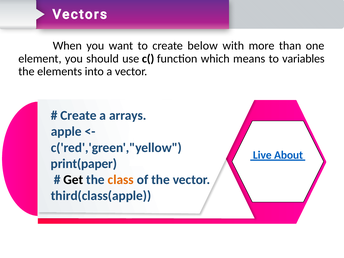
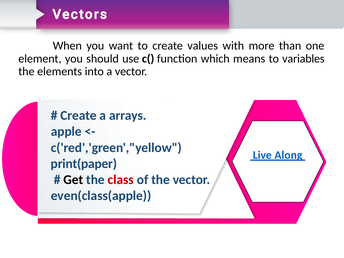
below: below -> values
About: About -> Along
class colour: orange -> red
third(class(apple: third(class(apple -> even(class(apple
